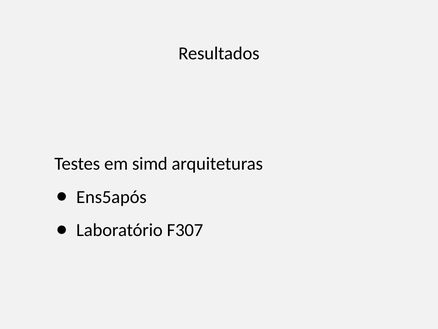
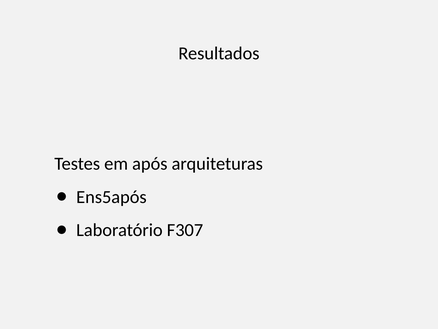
simd: simd -> após
